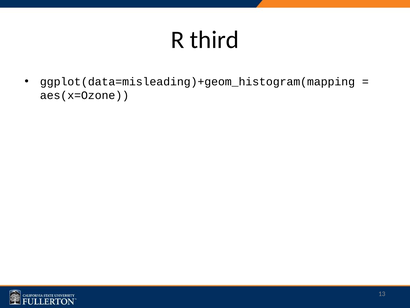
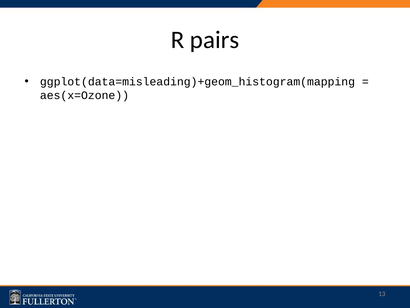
third: third -> pairs
